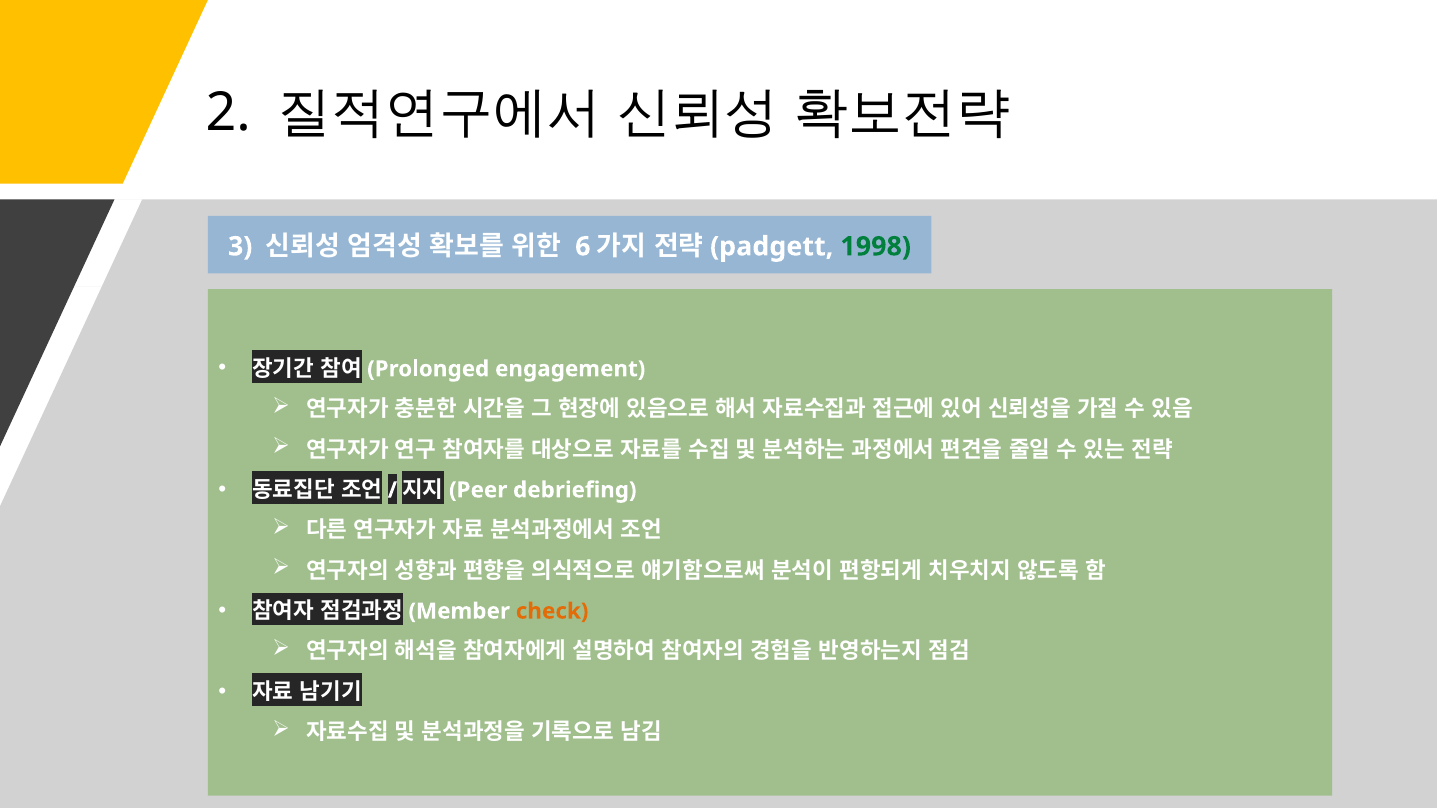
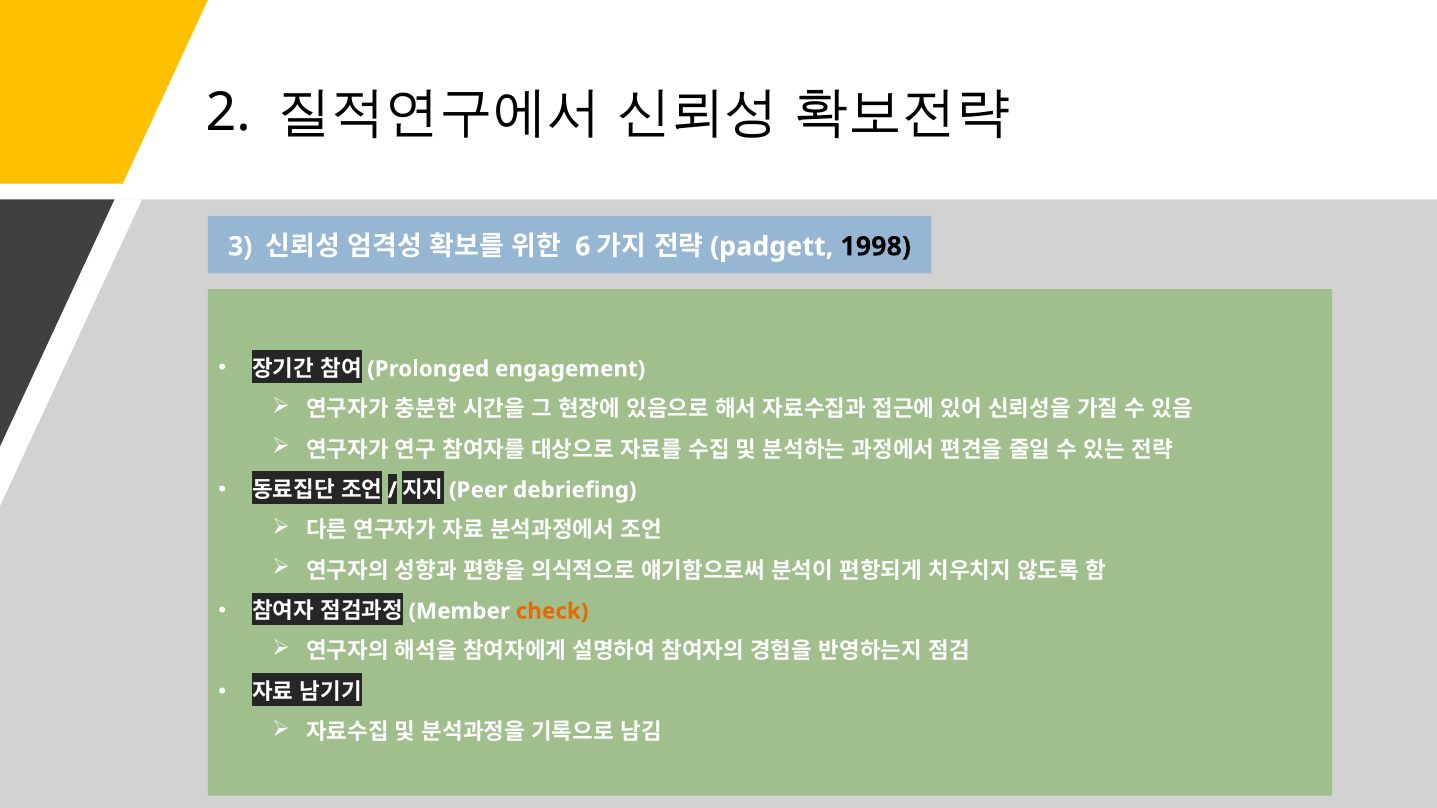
1998 colour: green -> black
